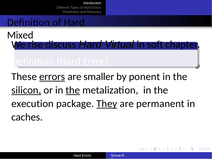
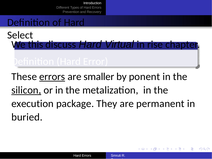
Mixed: Mixed -> Select
rise: rise -> this
soft: soft -> rise
the at (73, 90) underline: present -> none
They underline: present -> none
caches: caches -> buried
